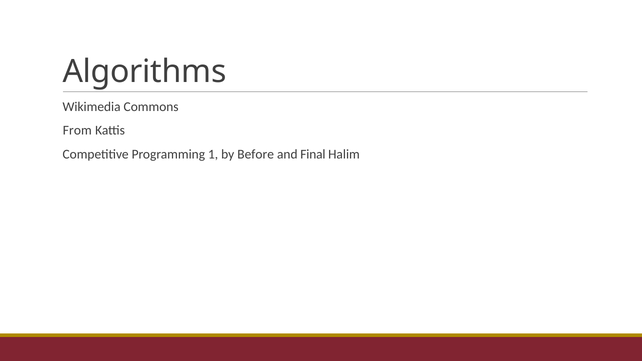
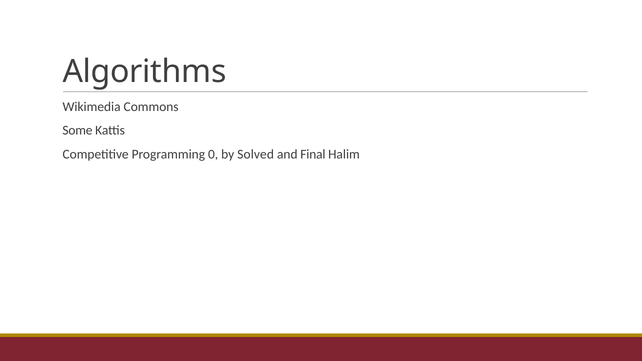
From: From -> Some
1: 1 -> 0
Before: Before -> Solved
